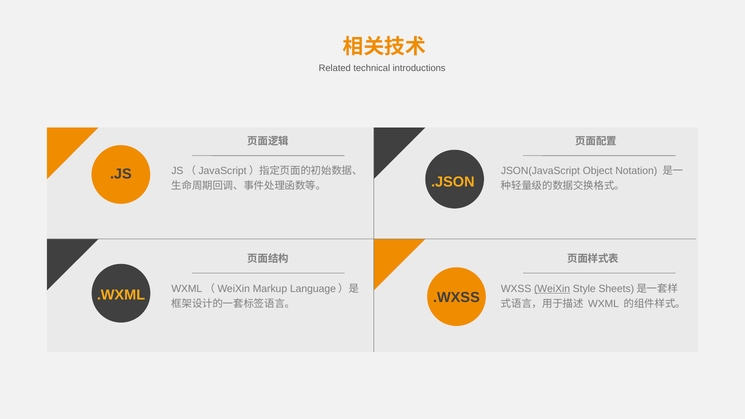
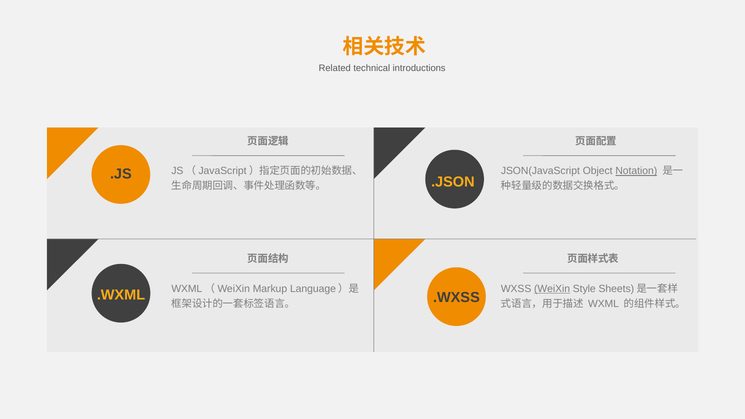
Notation underline: none -> present
